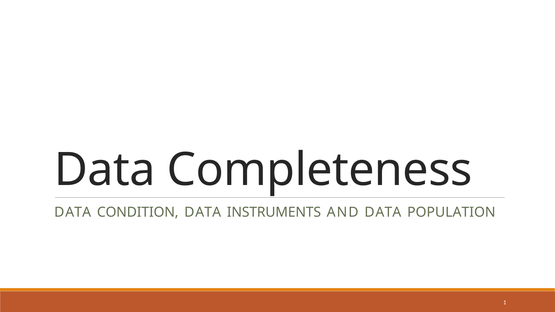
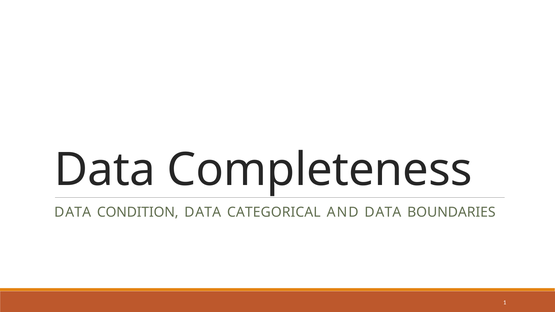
INSTRUMENTS: INSTRUMENTS -> CATEGORICAL
POPULATION: POPULATION -> BOUNDARIES
